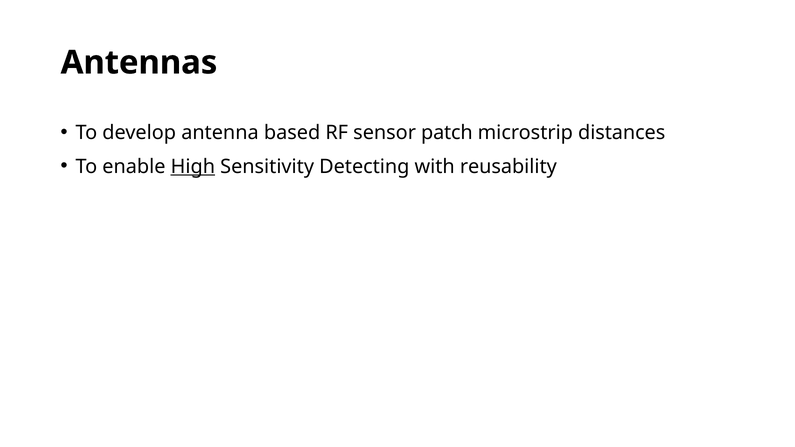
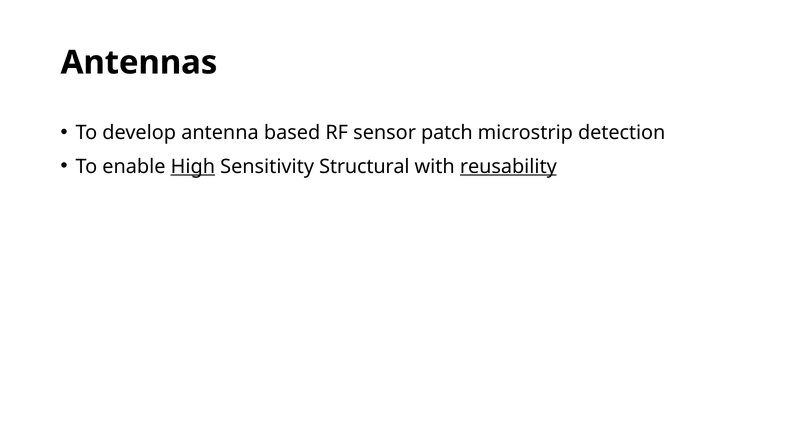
distances: distances -> detection
Detecting: Detecting -> Structural
reusability underline: none -> present
